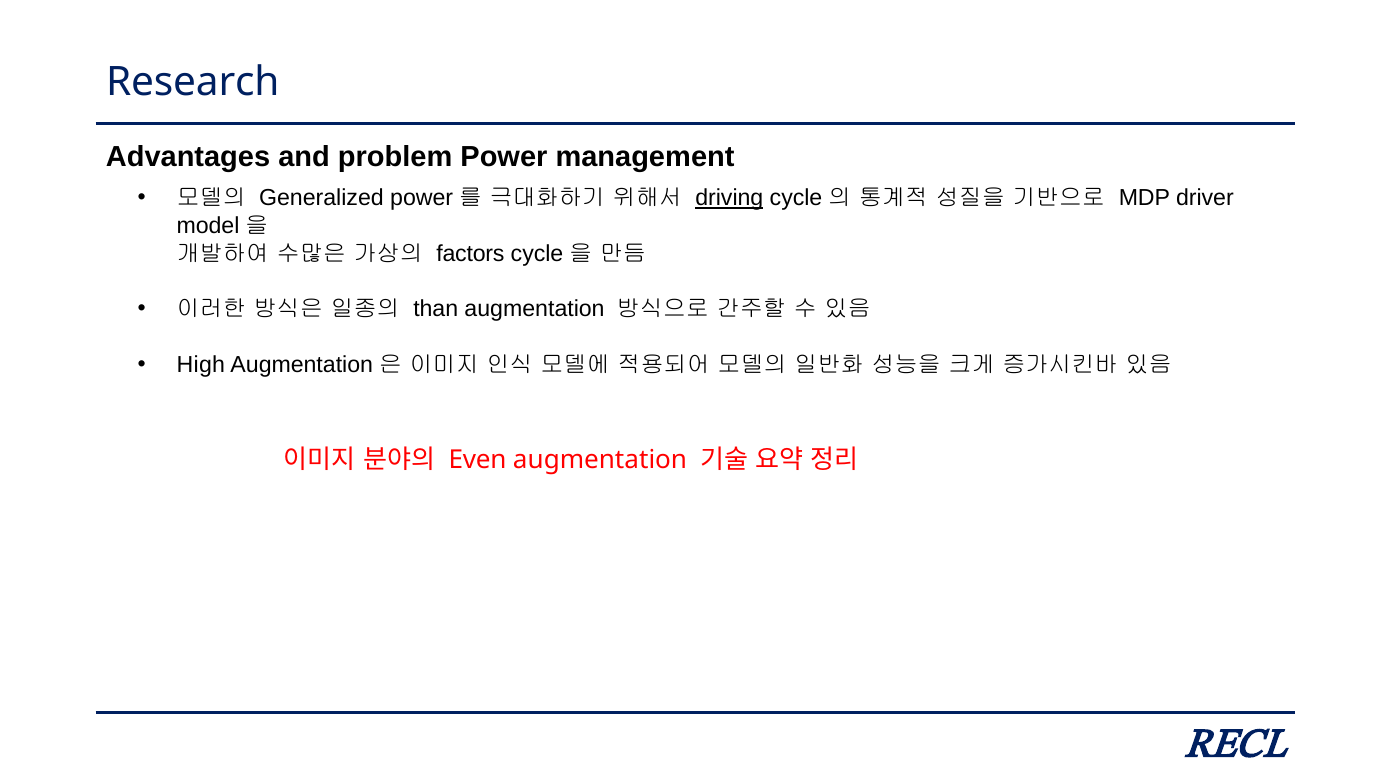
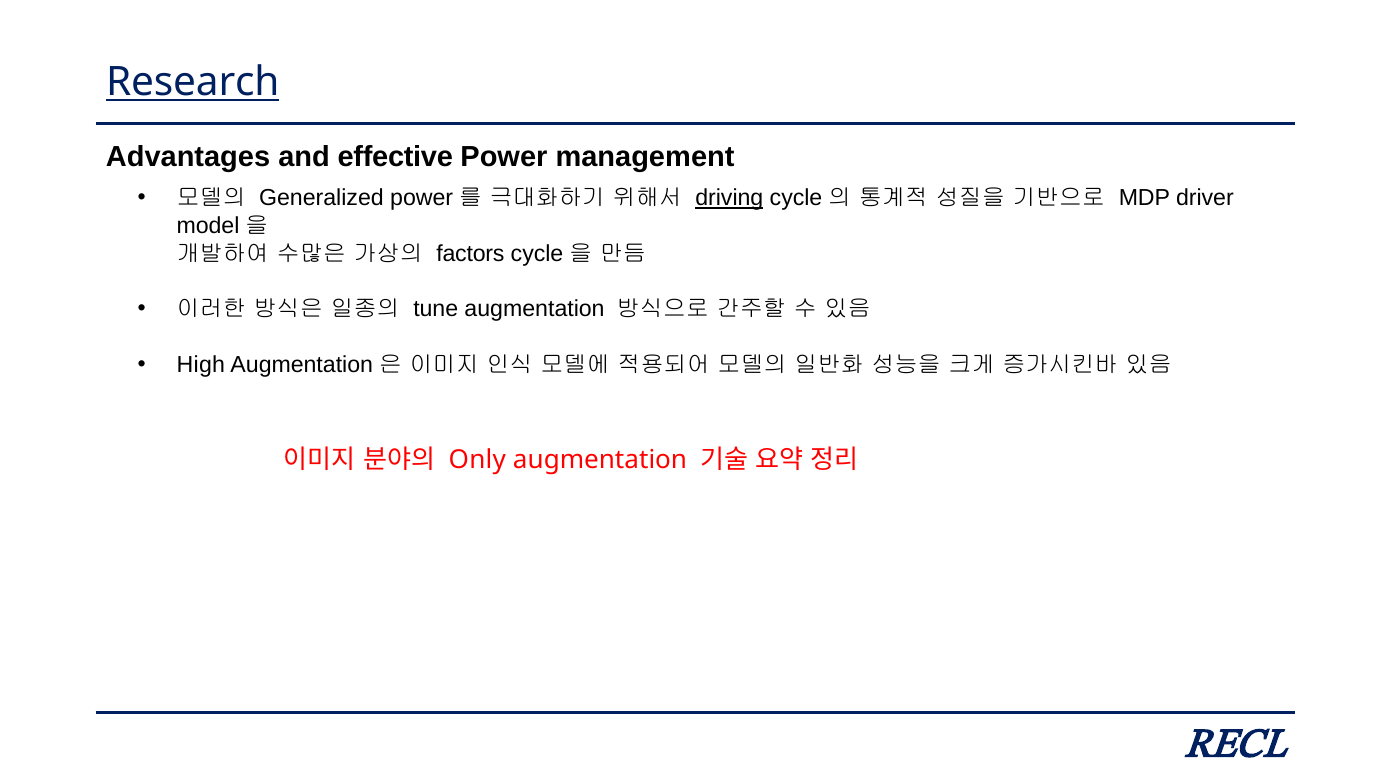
Research underline: none -> present
problem: problem -> effective
than: than -> tune
Even: Even -> Only
